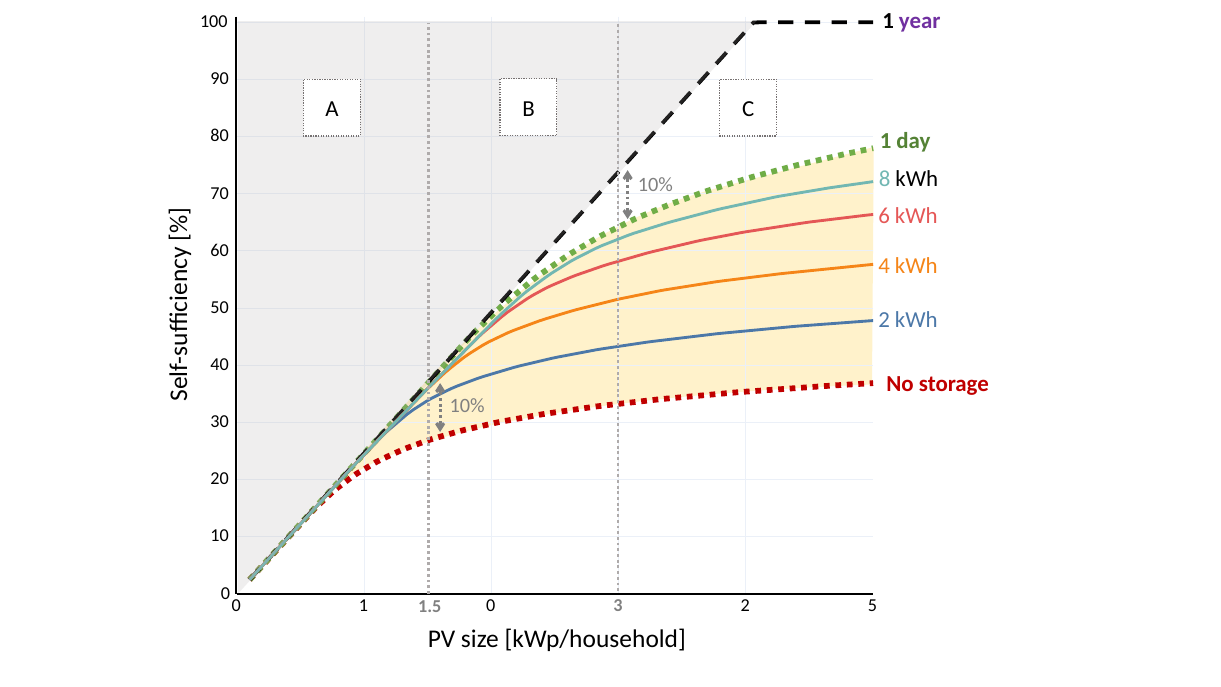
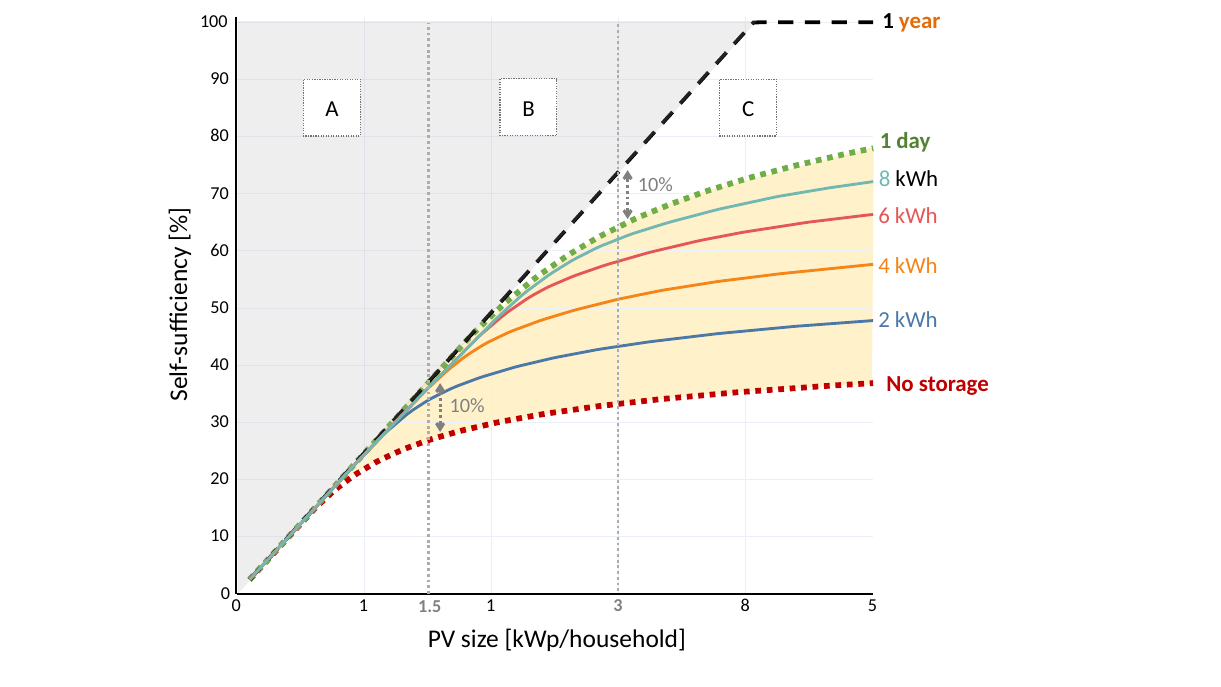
year colour: purple -> orange
1 0: 0 -> 1
3 2: 2 -> 8
